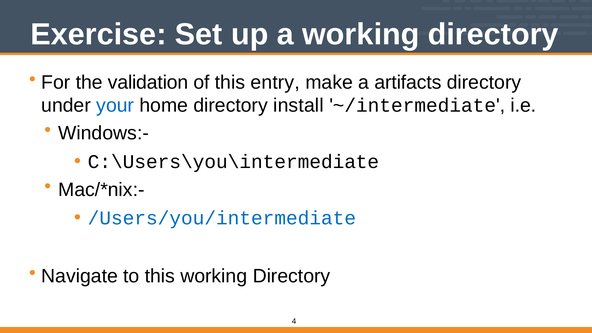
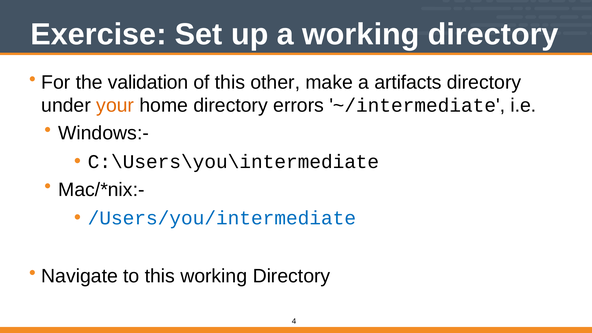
entry: entry -> other
your colour: blue -> orange
install: install -> errors
